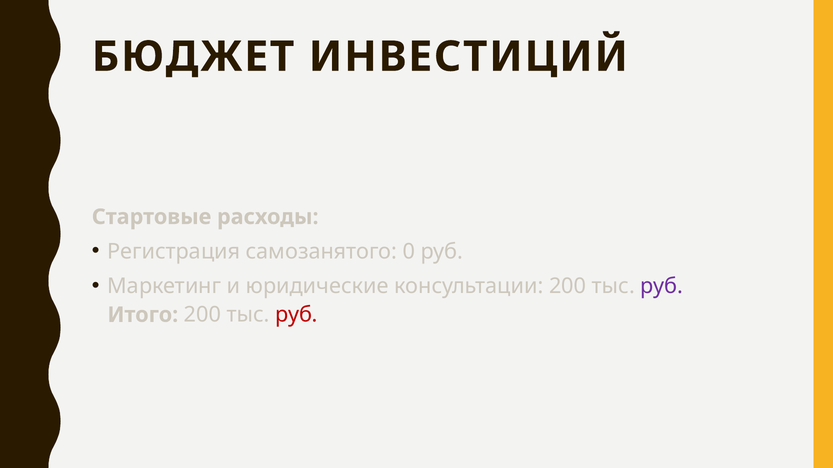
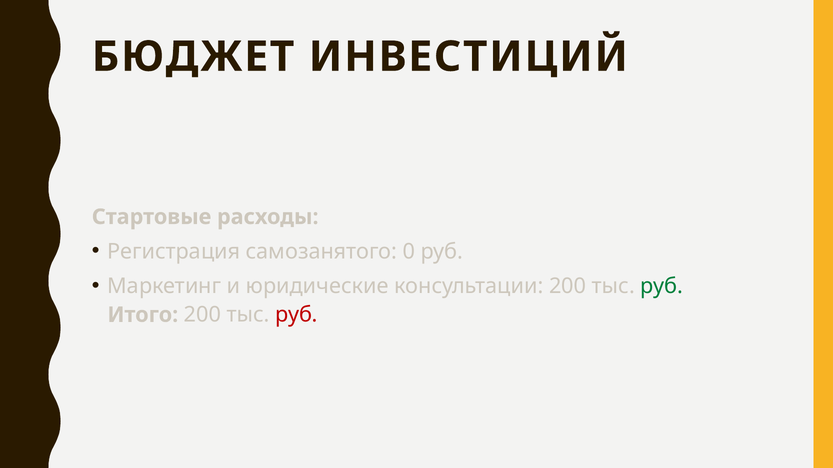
руб at (662, 287) colour: purple -> green
